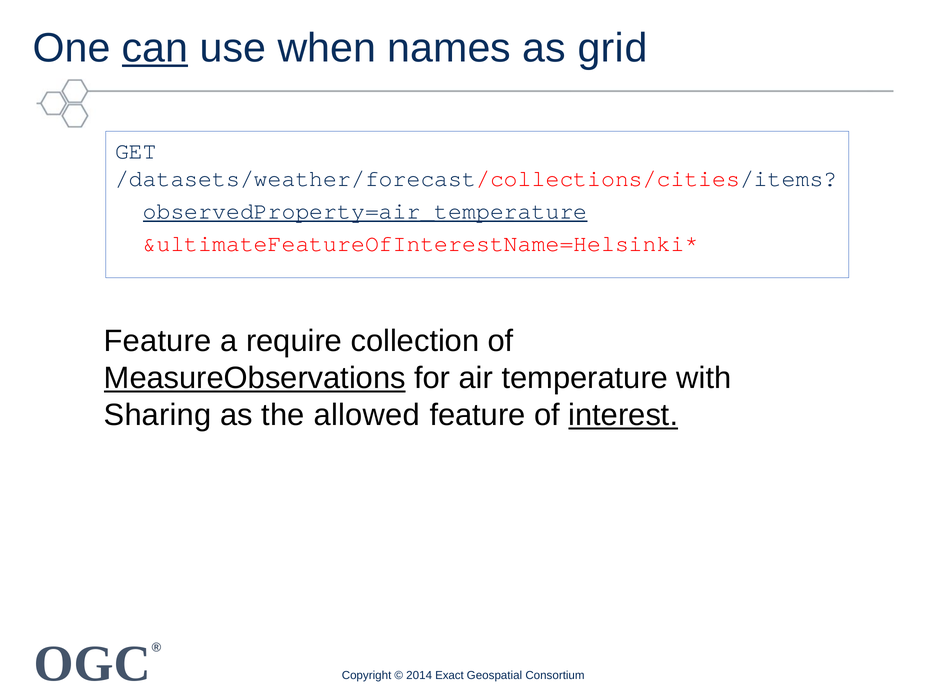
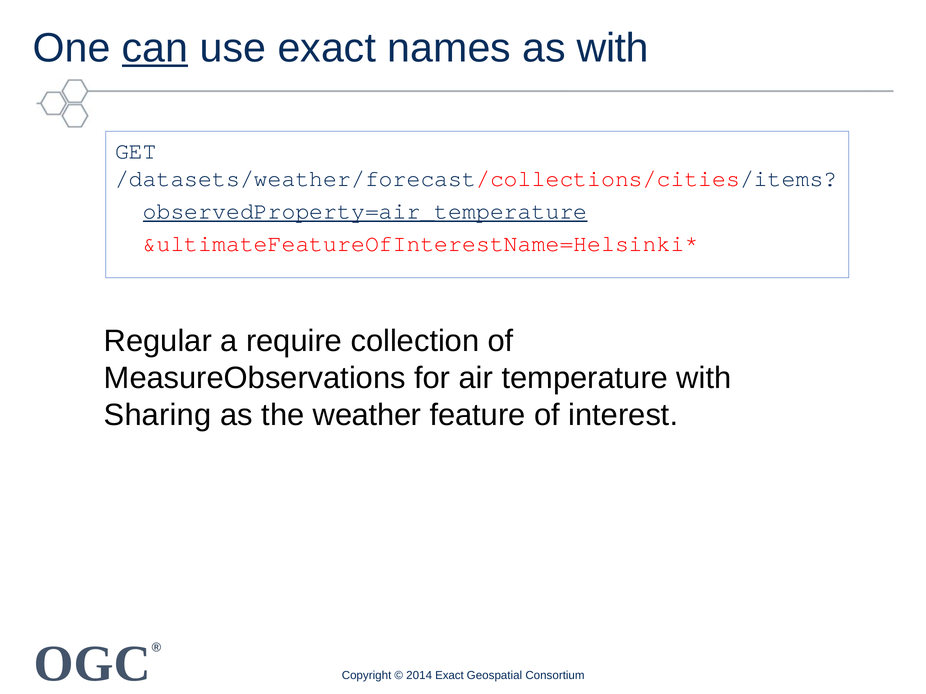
use when: when -> exact
as grid: grid -> with
Feature at (158, 341): Feature -> Regular
MeasureObservations underline: present -> none
allowed: allowed -> weather
interest underline: present -> none
